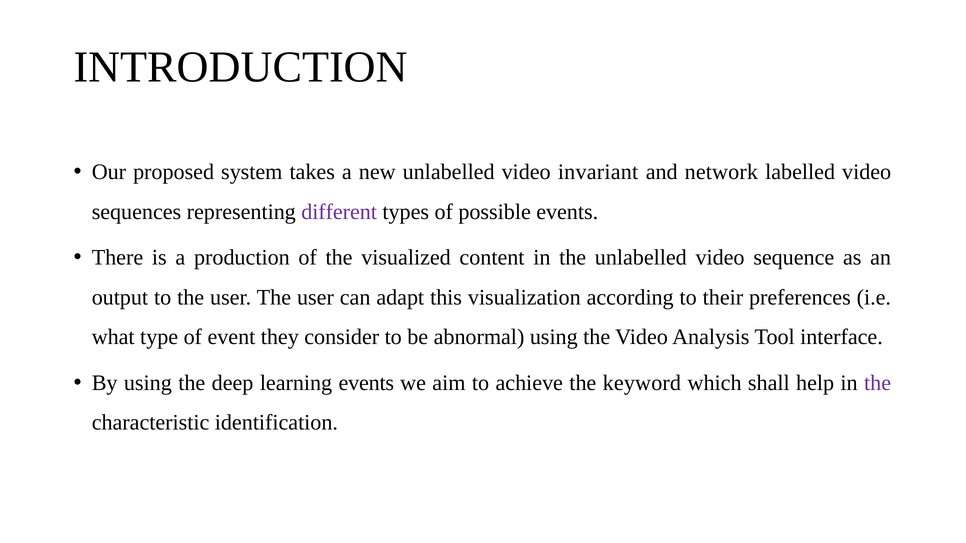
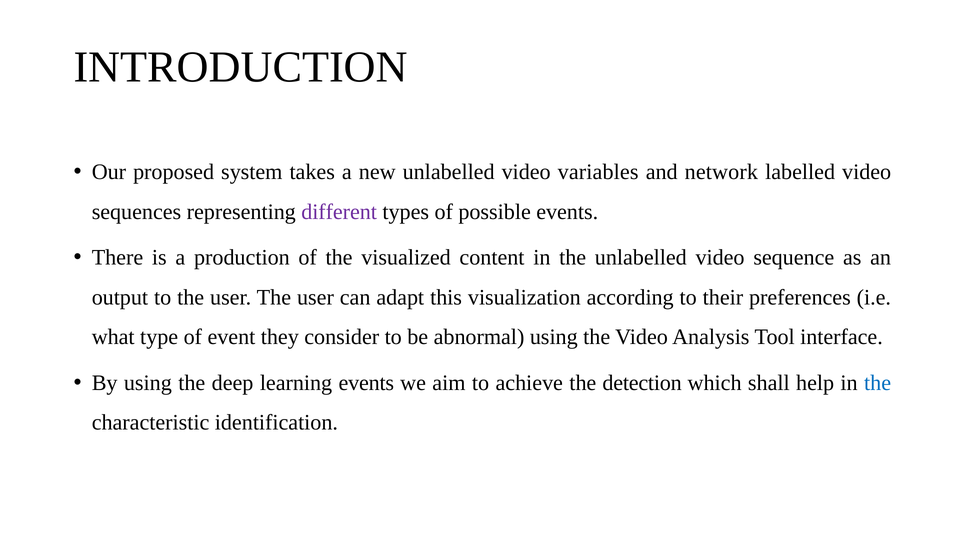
invariant: invariant -> variables
keyword: keyword -> detection
the at (878, 383) colour: purple -> blue
